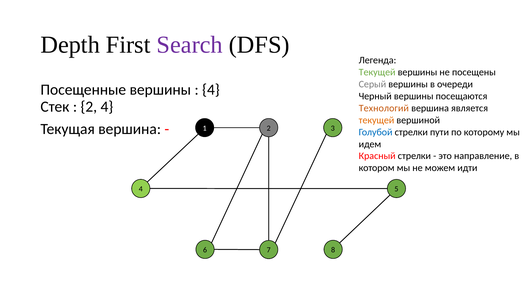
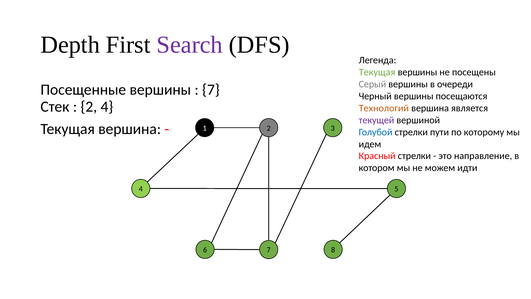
Текущей at (377, 72): Текущей -> Текущая
4 at (211, 90): 4 -> 7
текущей at (376, 120) colour: orange -> purple
